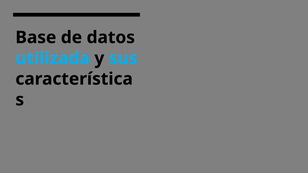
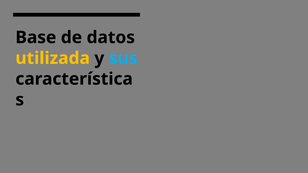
utilizada colour: light blue -> yellow
